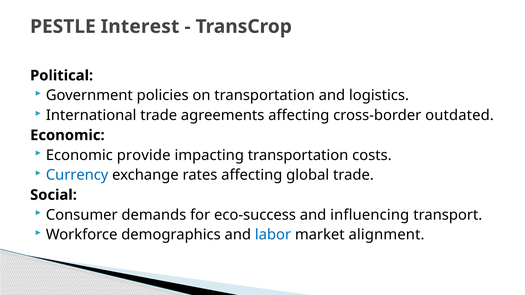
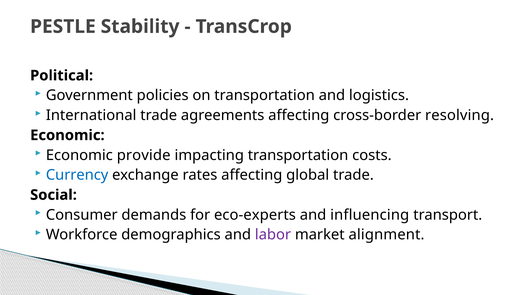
Interest: Interest -> Stability
outdated: outdated -> resolving
eco-success: eco-success -> eco-experts
labor colour: blue -> purple
